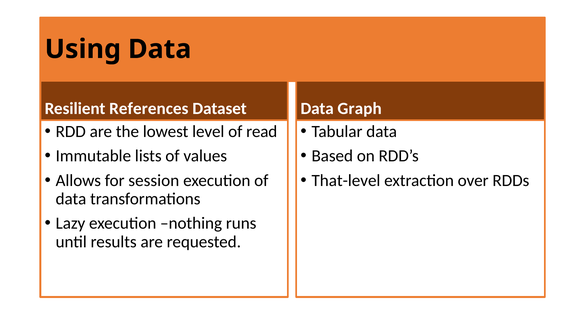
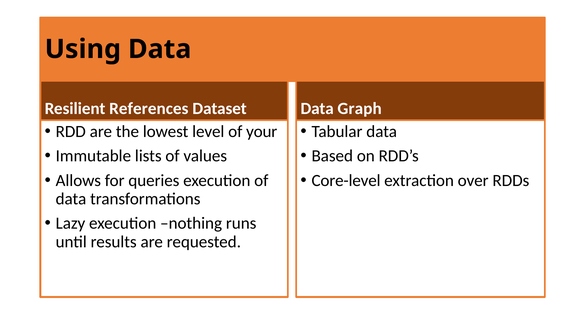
read: read -> your
session: session -> queries
That-level: That-level -> Core-level
